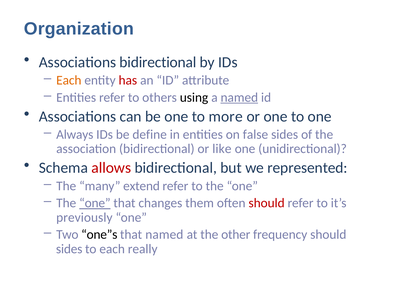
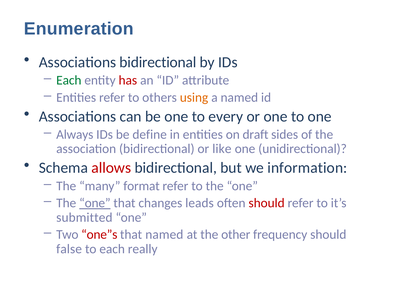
Organization: Organization -> Enumeration
Each at (69, 80) colour: orange -> green
using colour: black -> orange
named at (239, 97) underline: present -> none
more: more -> every
false: false -> draft
represented: represented -> information
extend: extend -> format
them: them -> leads
previously: previously -> submitted
one”s colour: black -> red
sides at (69, 248): sides -> false
